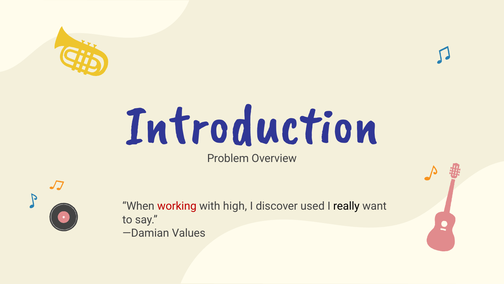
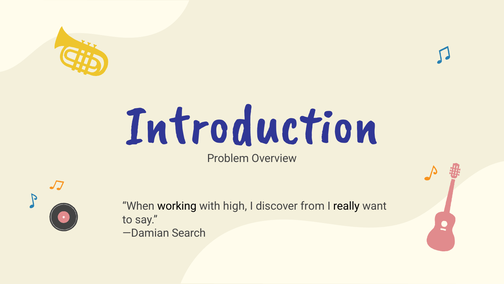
working colour: red -> black
used: used -> from
Values: Values -> Search
